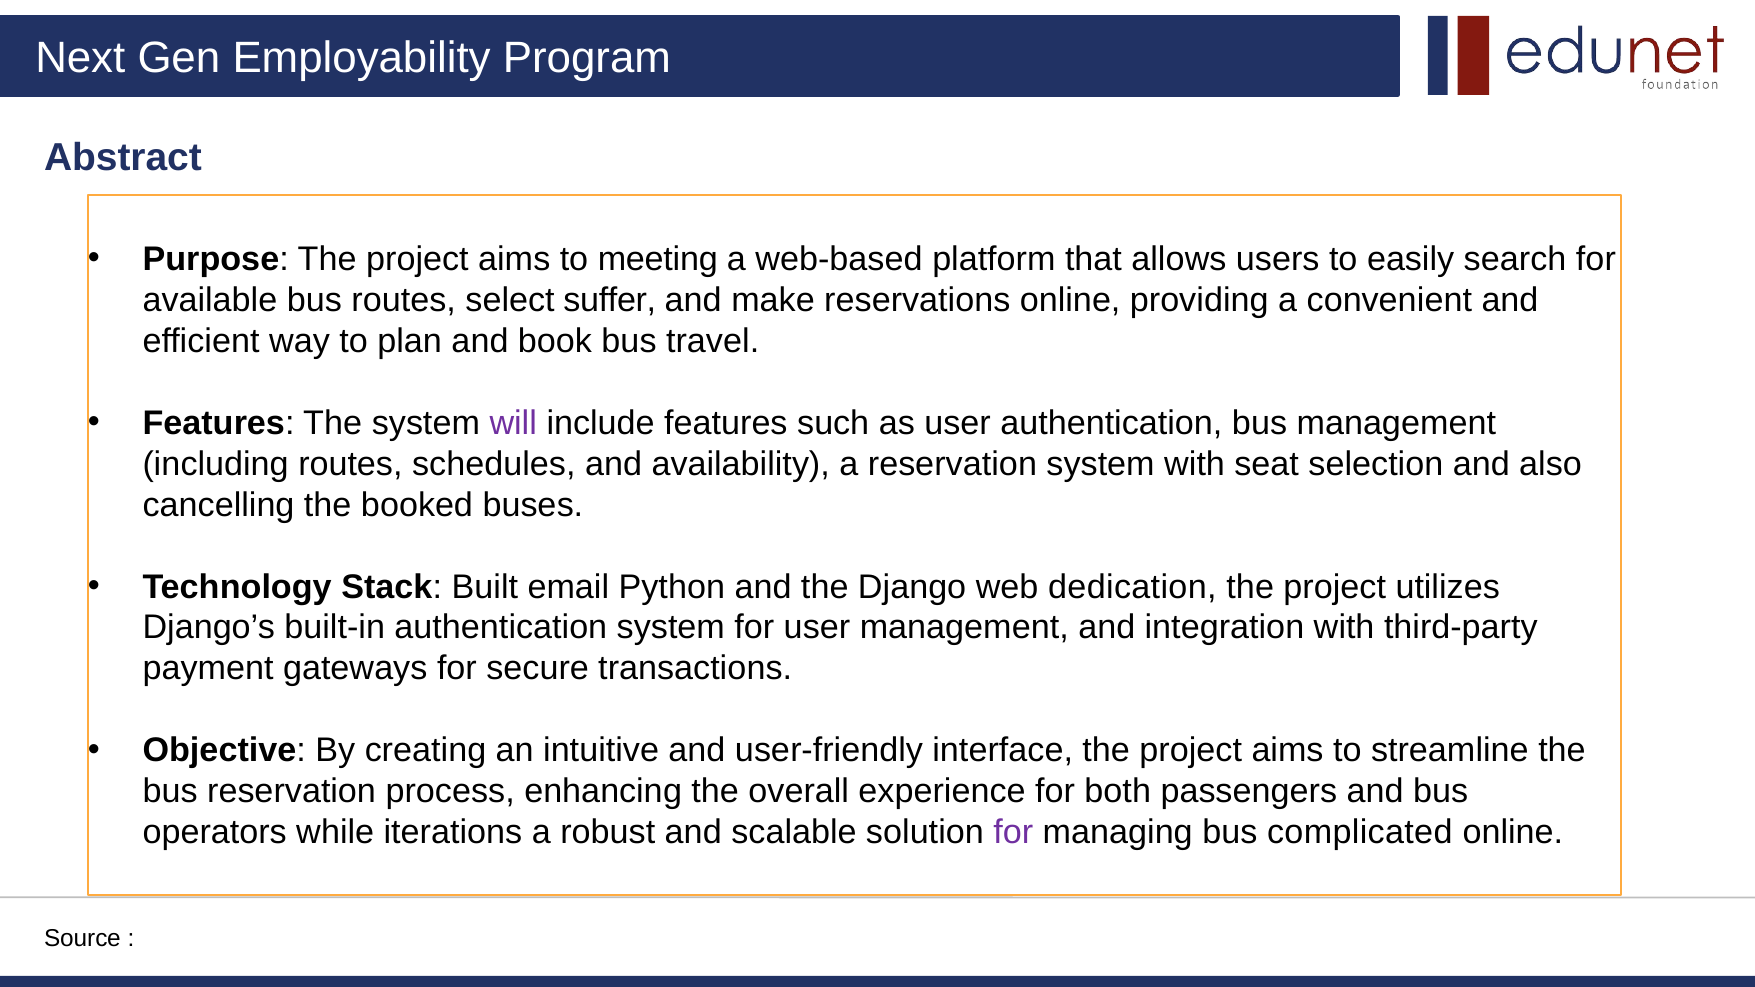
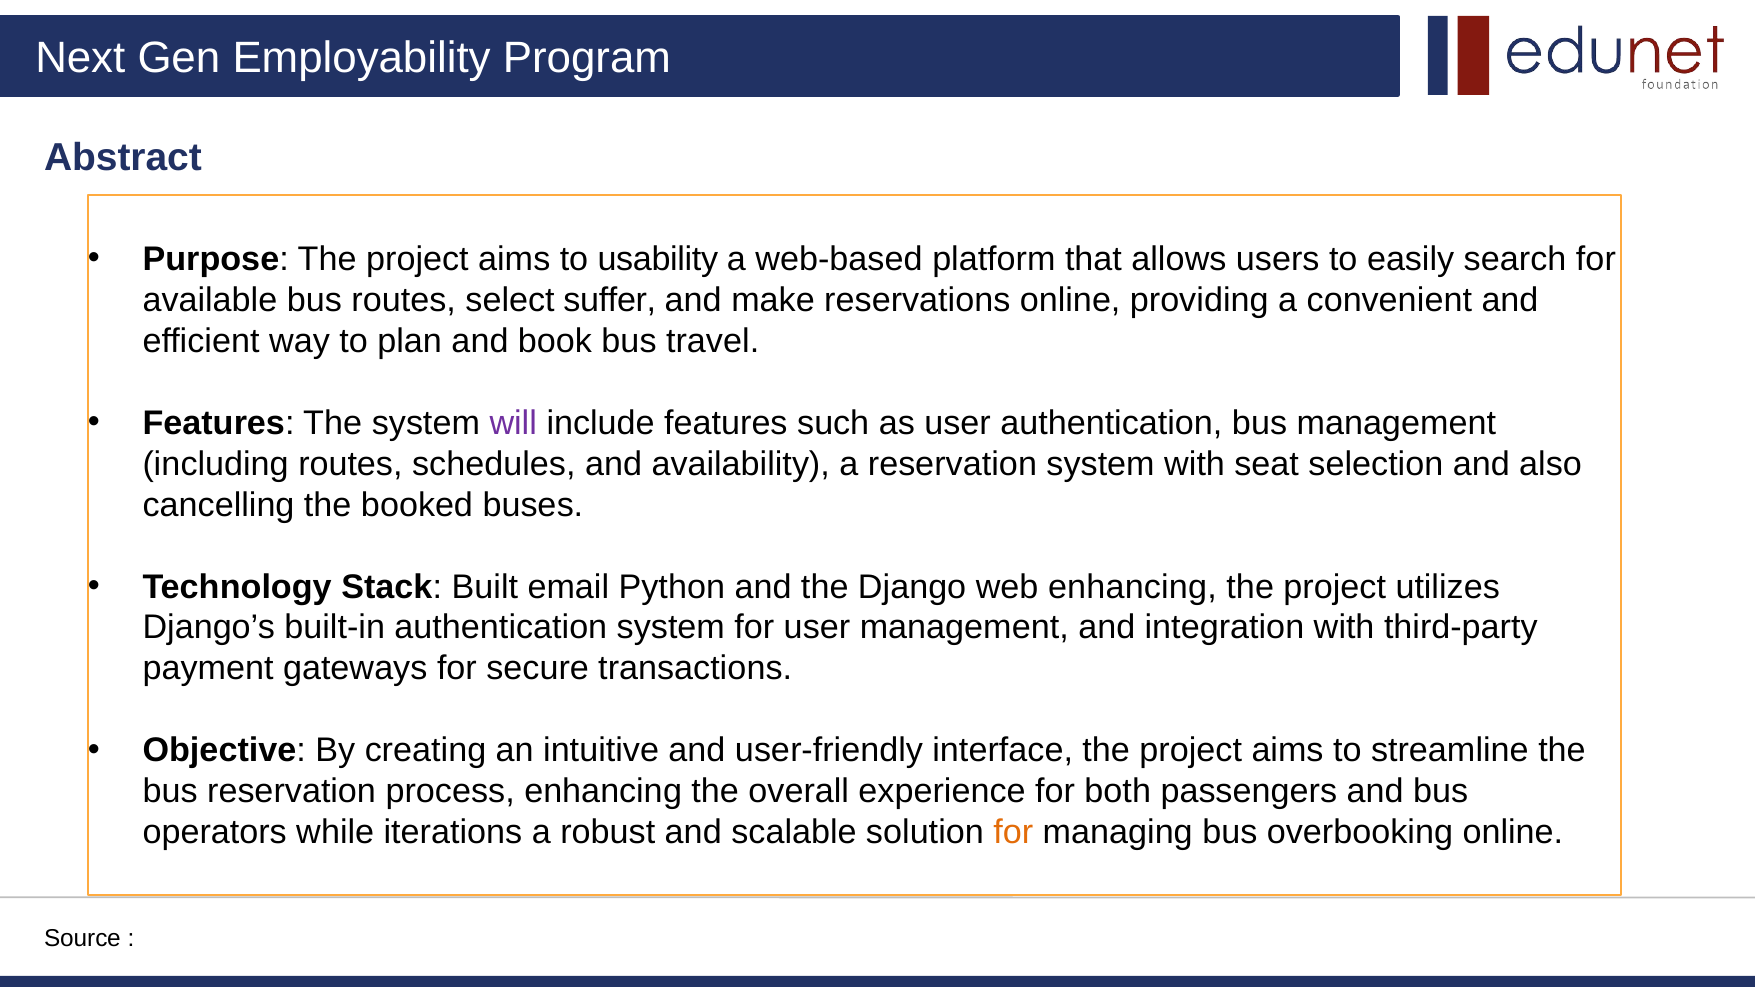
meeting: meeting -> usability
web dedication: dedication -> enhancing
for at (1013, 833) colour: purple -> orange
complicated: complicated -> overbooking
